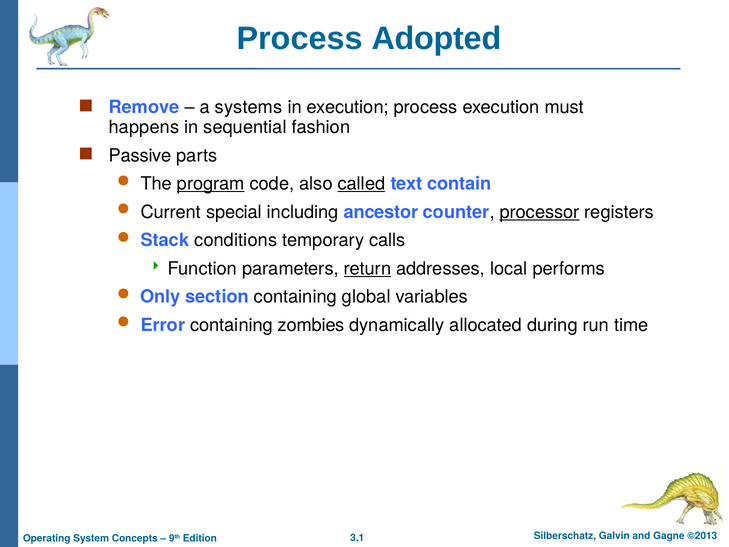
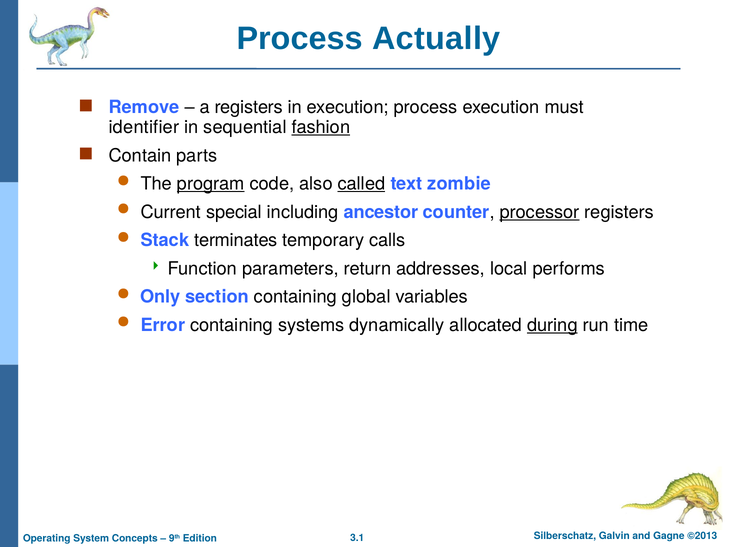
Adopted: Adopted -> Actually
a systems: systems -> registers
happens: happens -> identifier
fashion underline: none -> present
Passive: Passive -> Contain
contain: contain -> zombie
conditions: conditions -> terminates
return underline: present -> none
zombies: zombies -> systems
during underline: none -> present
